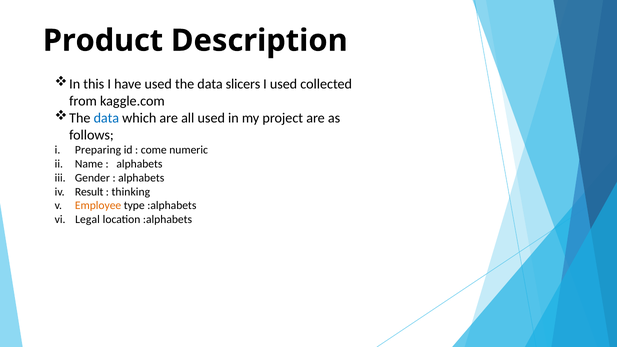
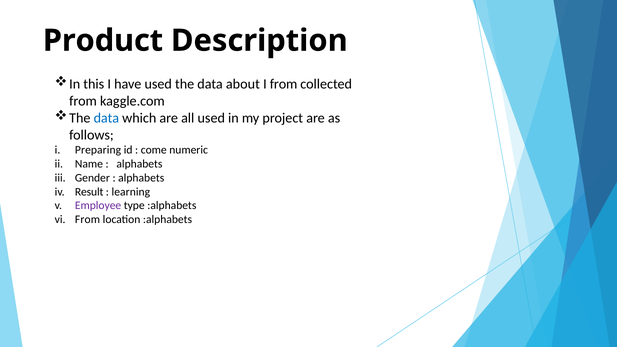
slicers: slicers -> about
I used: used -> from
thinking: thinking -> learning
Employee colour: orange -> purple
Legal at (87, 220): Legal -> From
